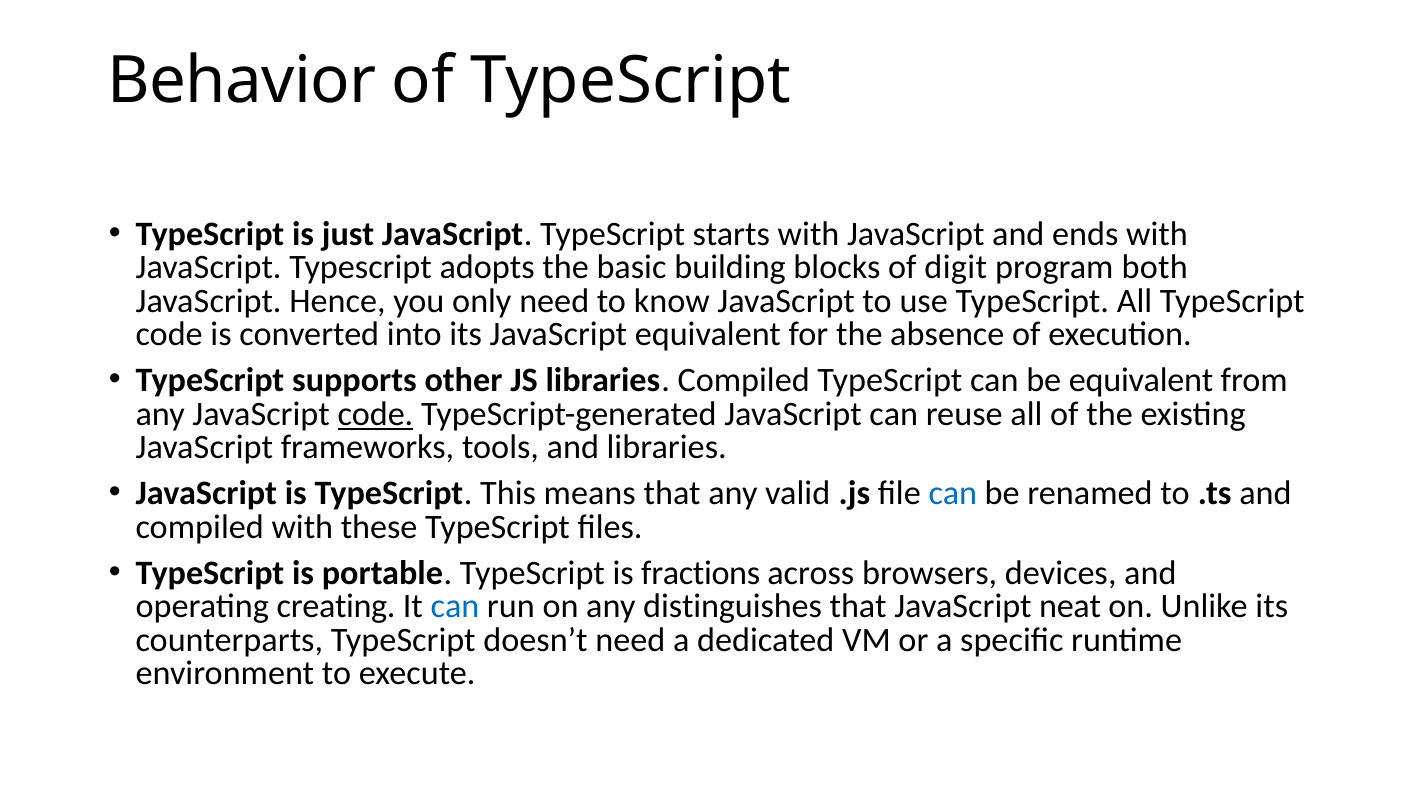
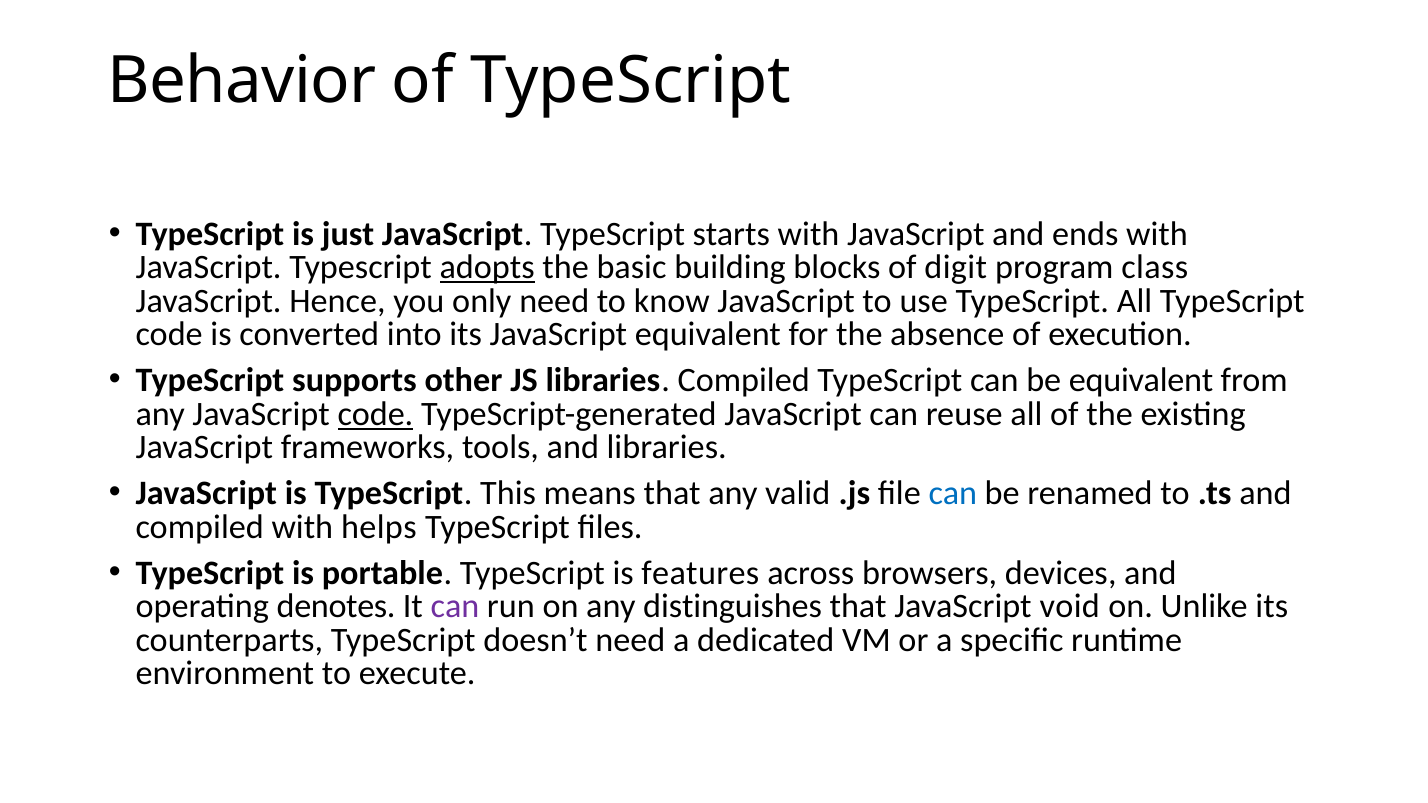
adopts underline: none -> present
both: both -> class
these: these -> helps
fractions: fractions -> features
creating: creating -> denotes
can at (455, 607) colour: blue -> purple
neat: neat -> void
